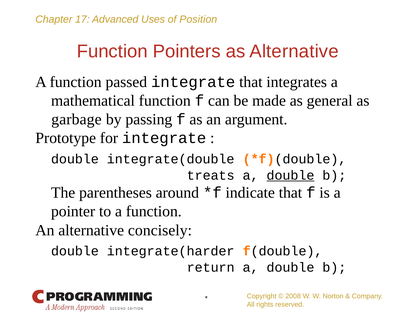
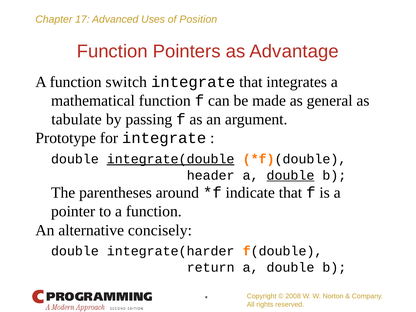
as Alternative: Alternative -> Advantage
passed: passed -> switch
garbage: garbage -> tabulate
integrate(double underline: none -> present
treats: treats -> header
